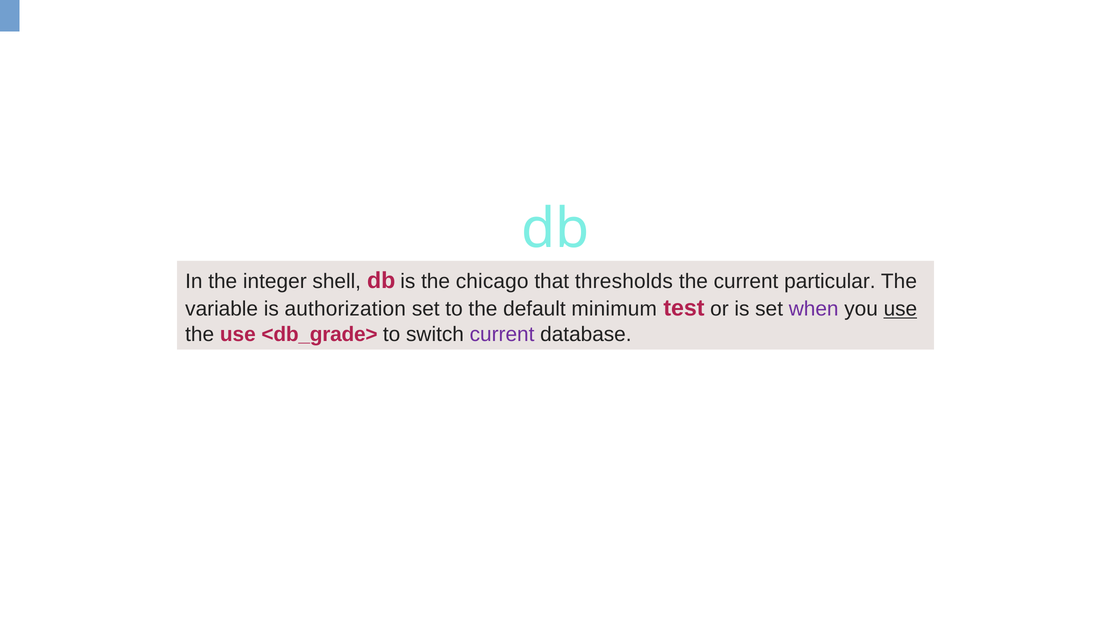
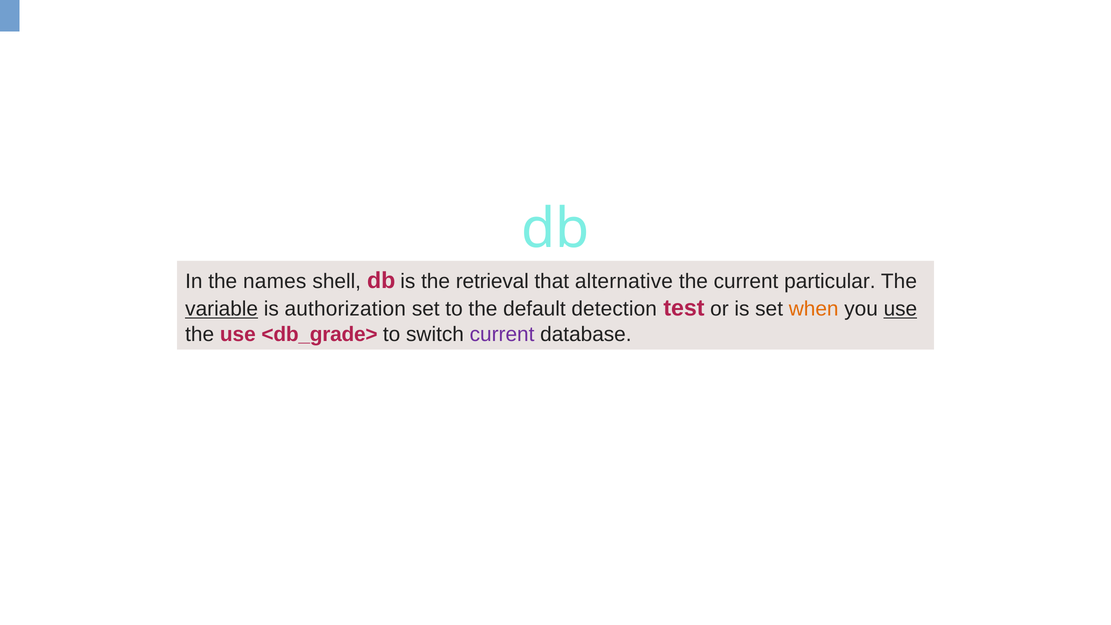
integer: integer -> names
chicago: chicago -> retrieval
thresholds: thresholds -> alternative
variable underline: none -> present
minimum: minimum -> detection
when colour: purple -> orange
